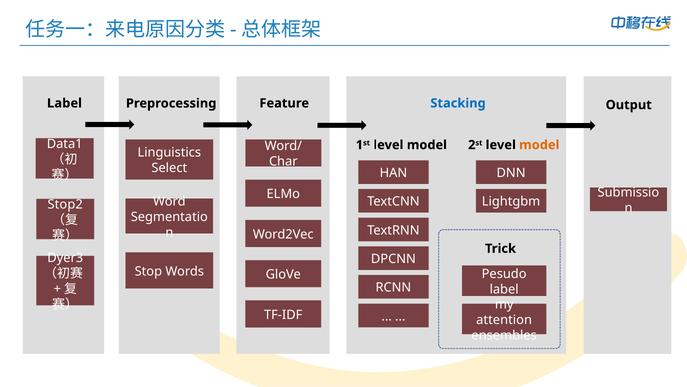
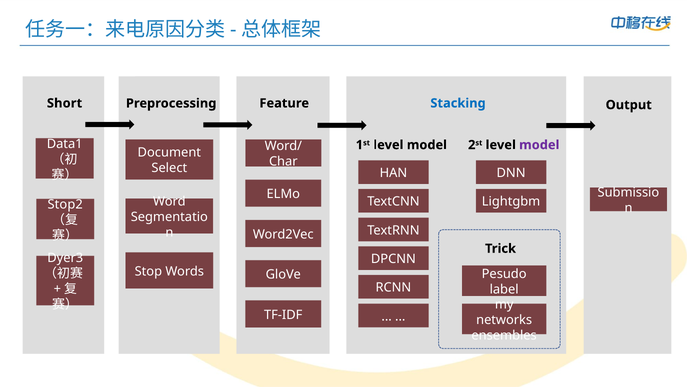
Label at (65, 103): Label -> Short
model at (539, 145) colour: orange -> purple
Linguistics: Linguistics -> Document
attention: attention -> networks
